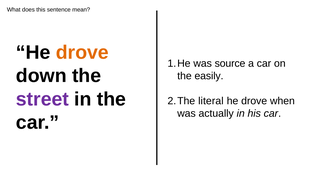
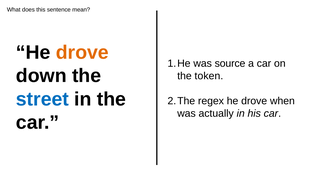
easily: easily -> token
street colour: purple -> blue
literal: literal -> regex
